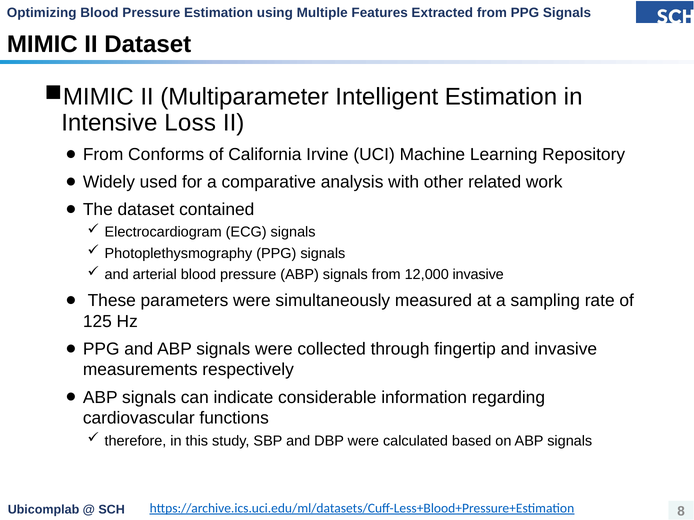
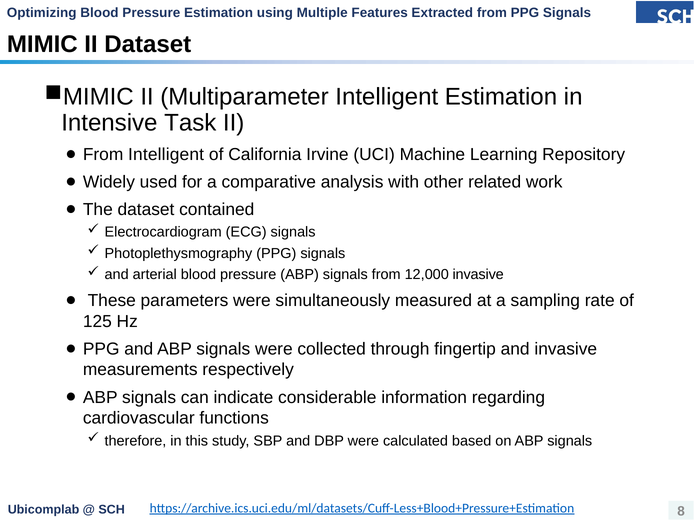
Loss: Loss -> Task
From Conforms: Conforms -> Intelligent
